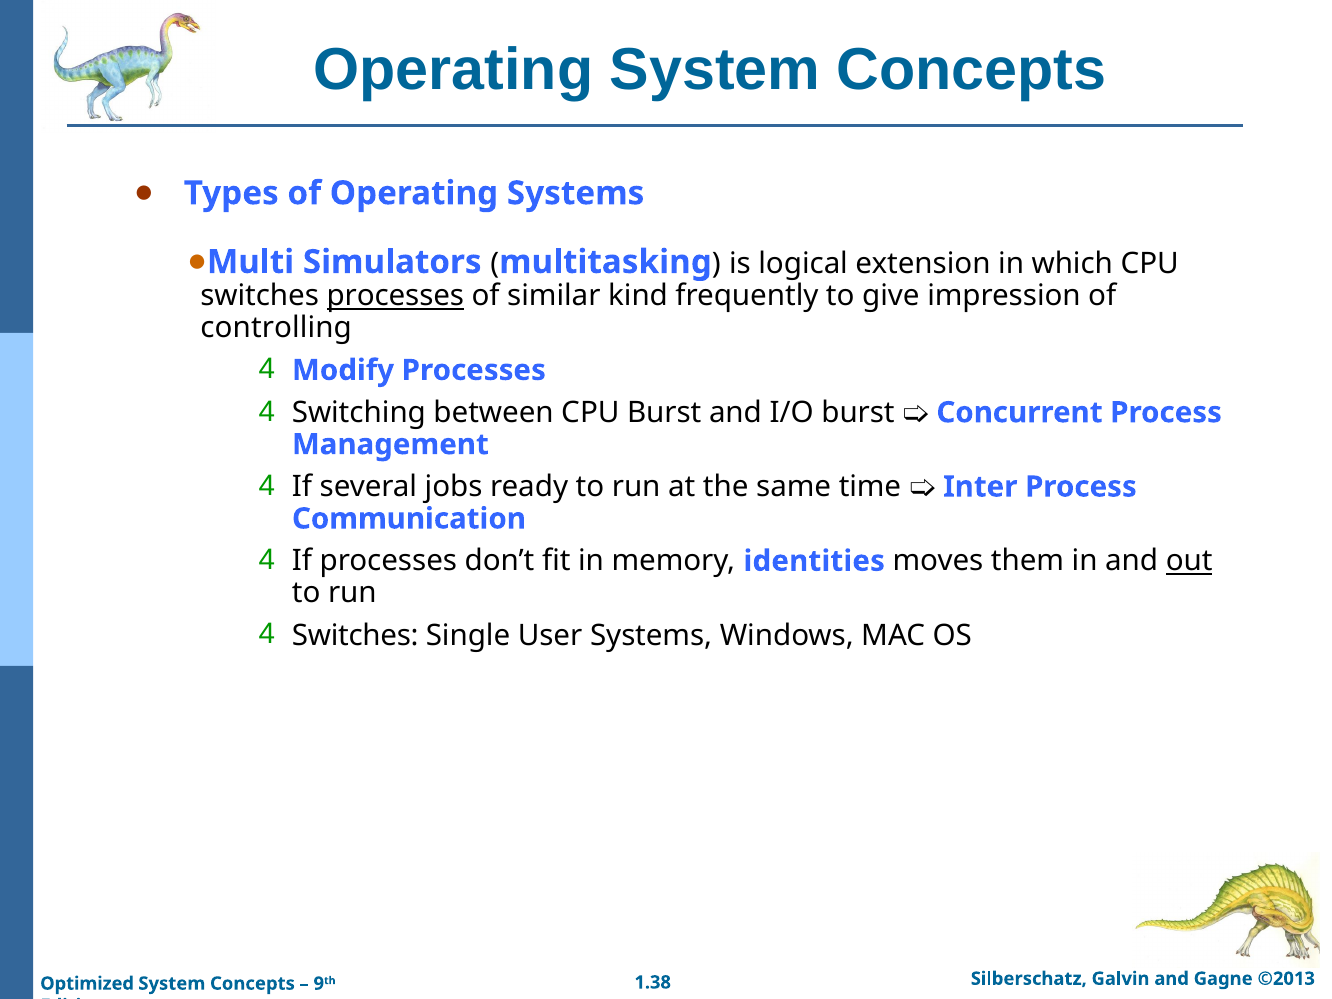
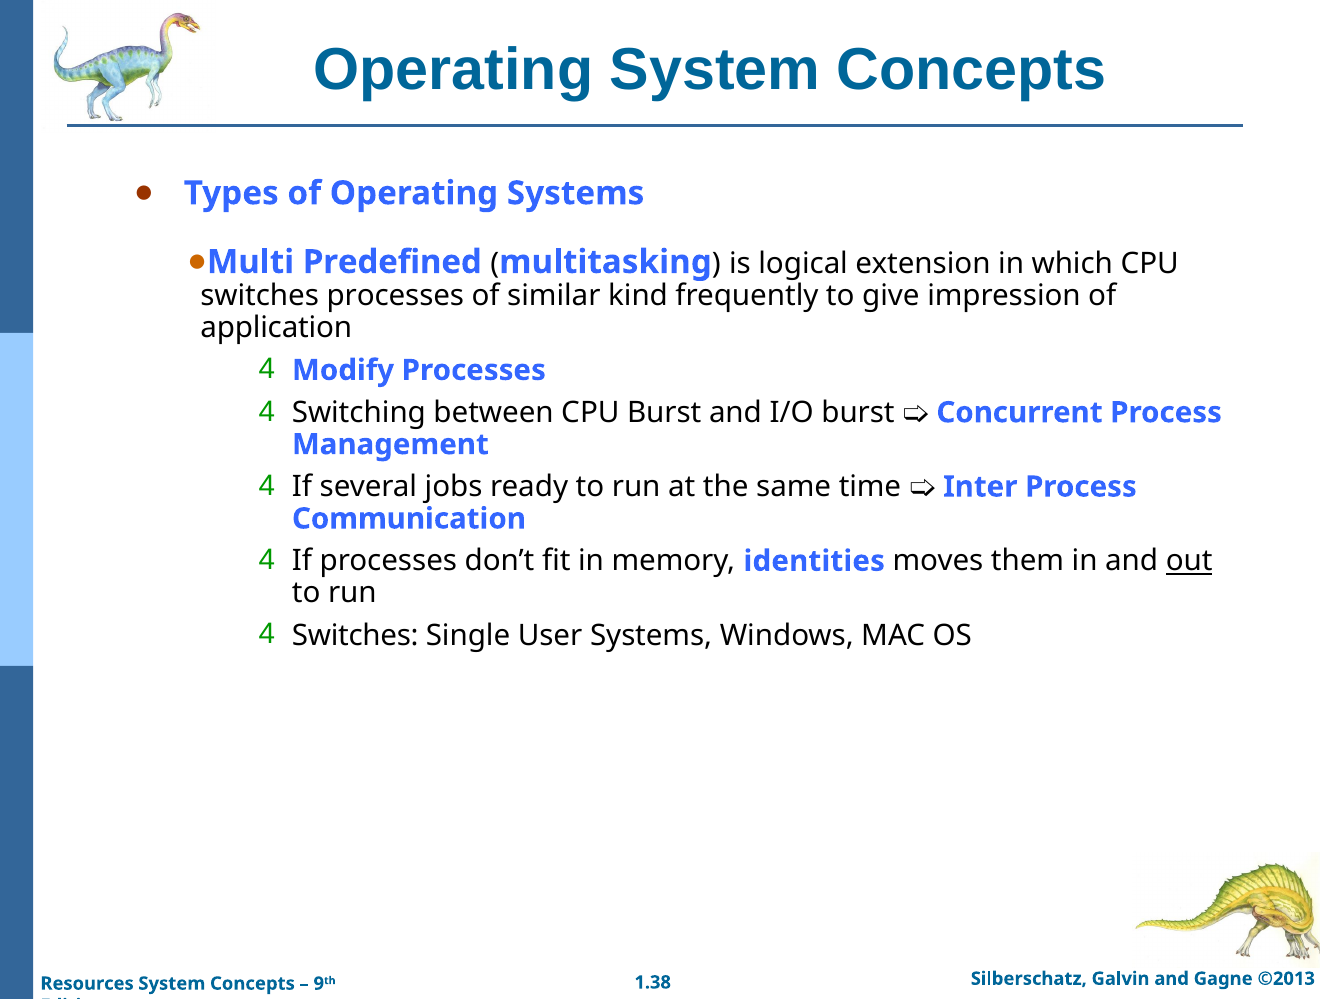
Simulators: Simulators -> Predefined
processes at (395, 296) underline: present -> none
controlling: controlling -> application
Optimized: Optimized -> Resources
